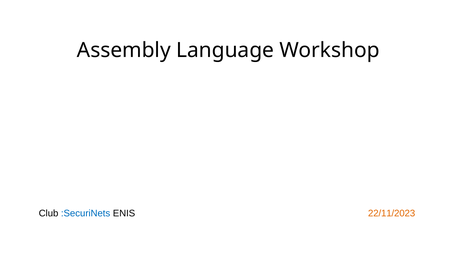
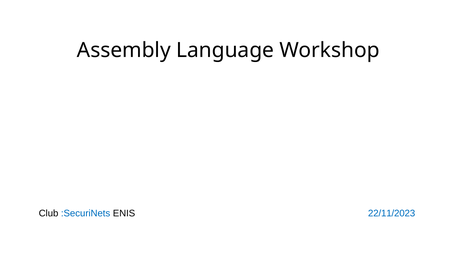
22/11/2023 colour: orange -> blue
